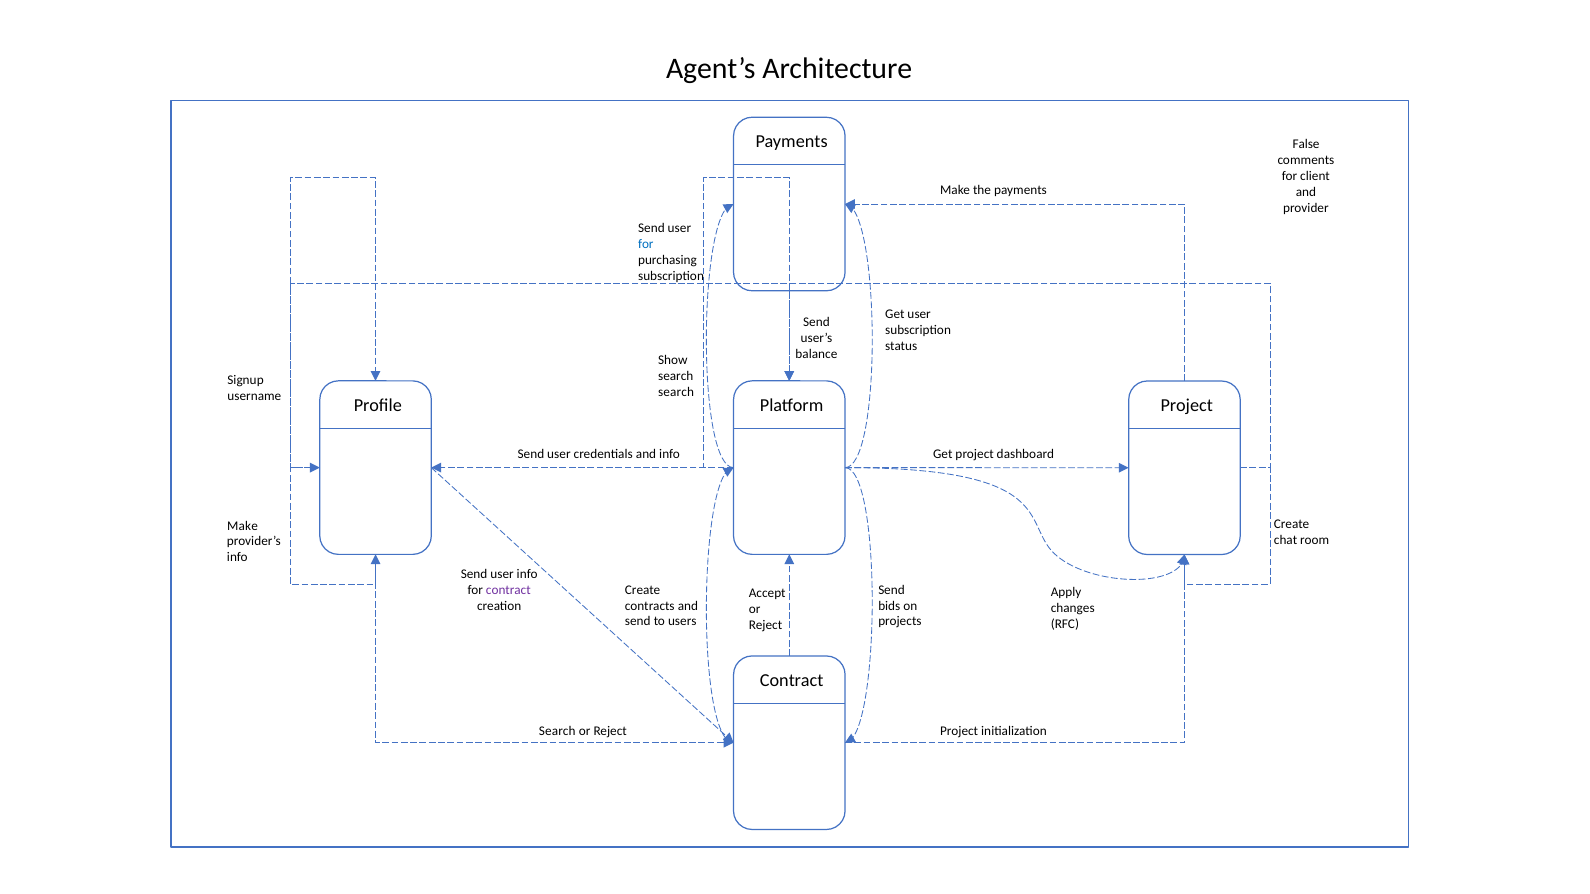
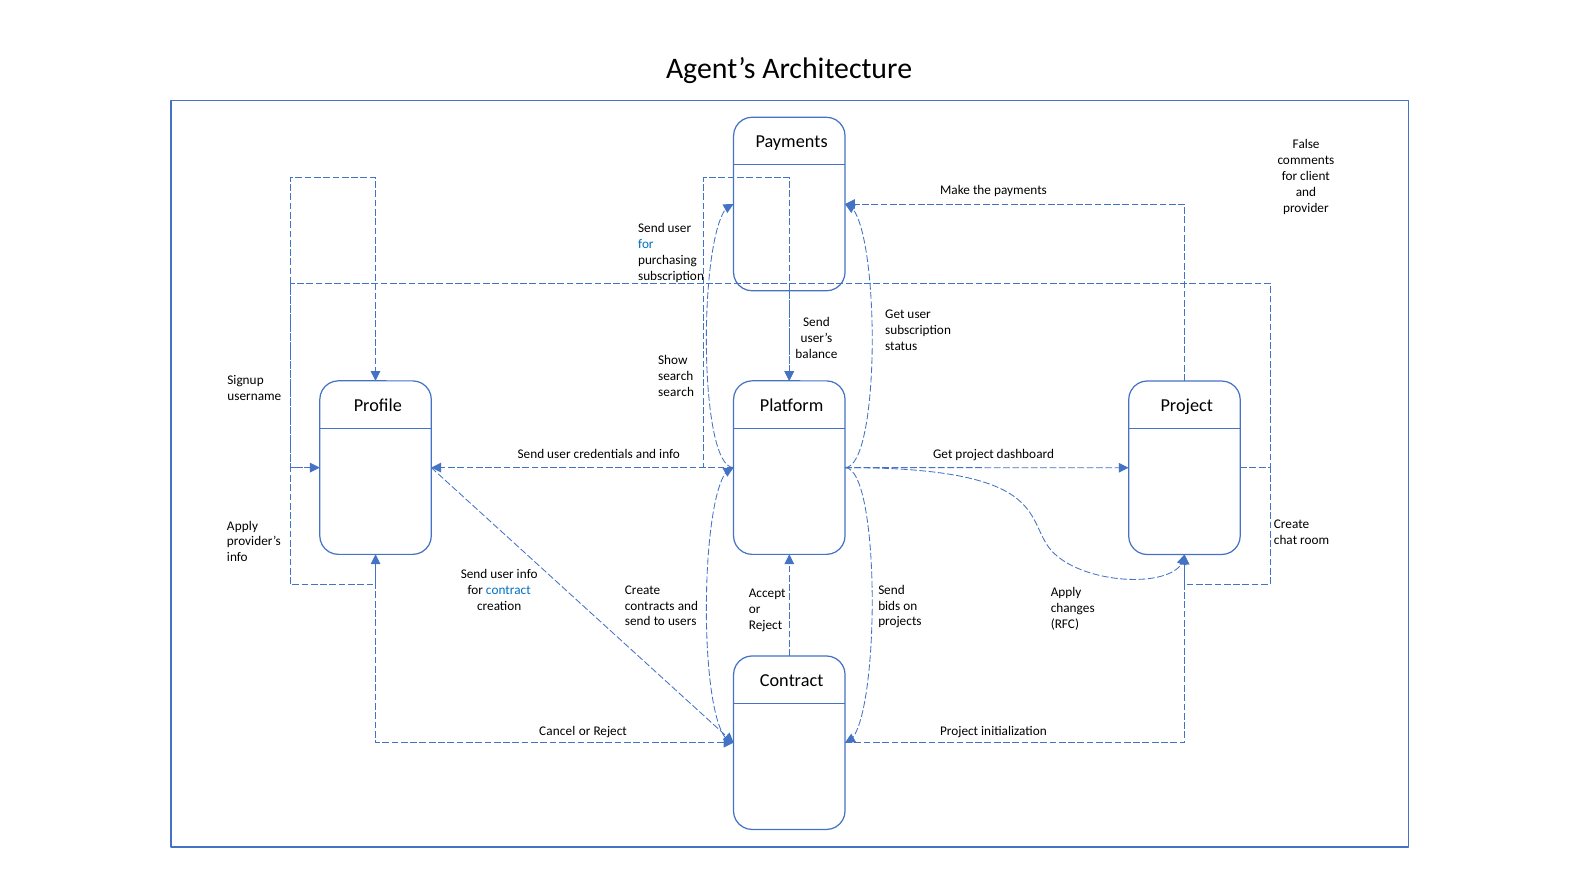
Make at (243, 526): Make -> Apply
contract at (508, 591) colour: purple -> blue
Search at (557, 732): Search -> Cancel
